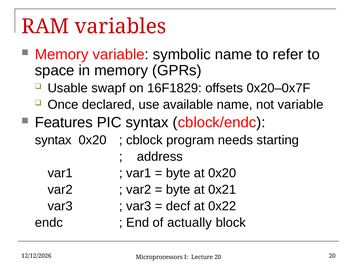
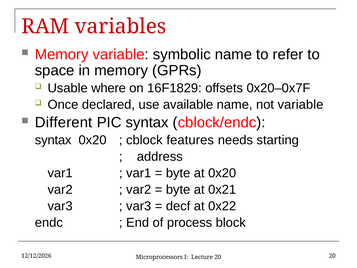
swapf: swapf -> where
Features: Features -> Different
program: program -> features
actually: actually -> process
